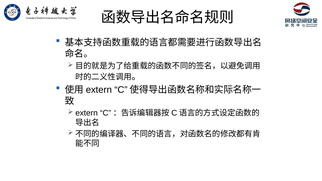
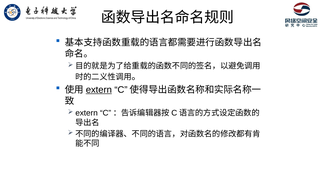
extern at (99, 90) underline: none -> present
